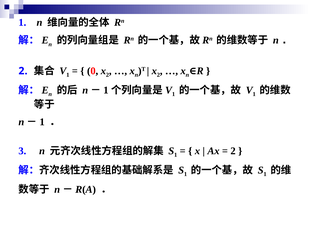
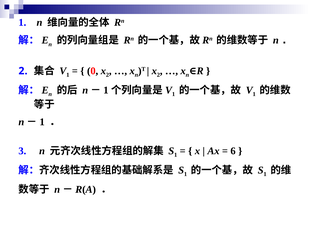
2 at (233, 151): 2 -> 6
